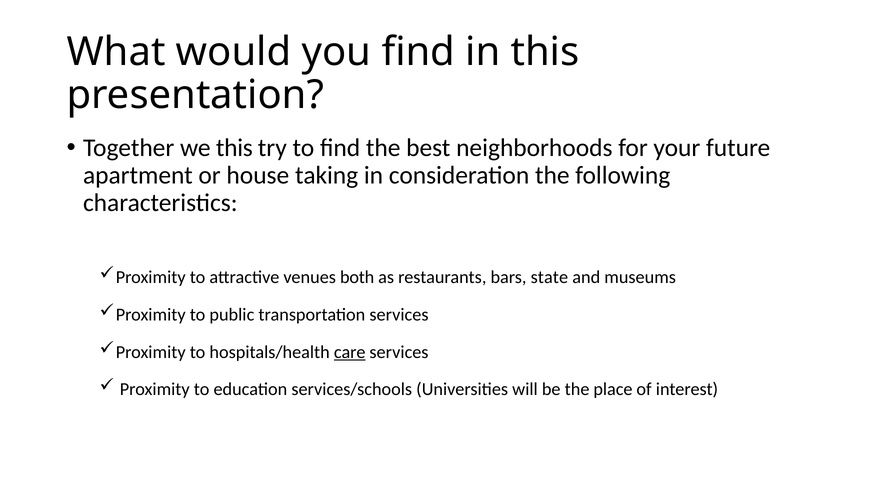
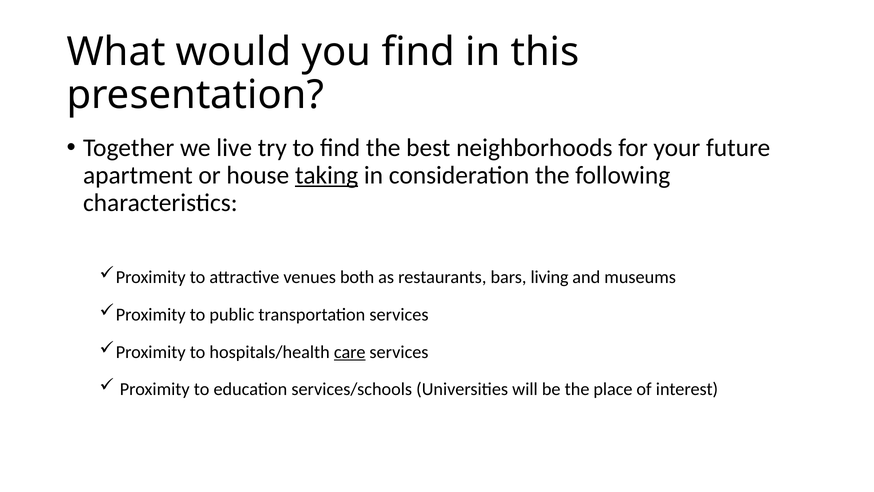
we this: this -> live
taking underline: none -> present
state: state -> living
